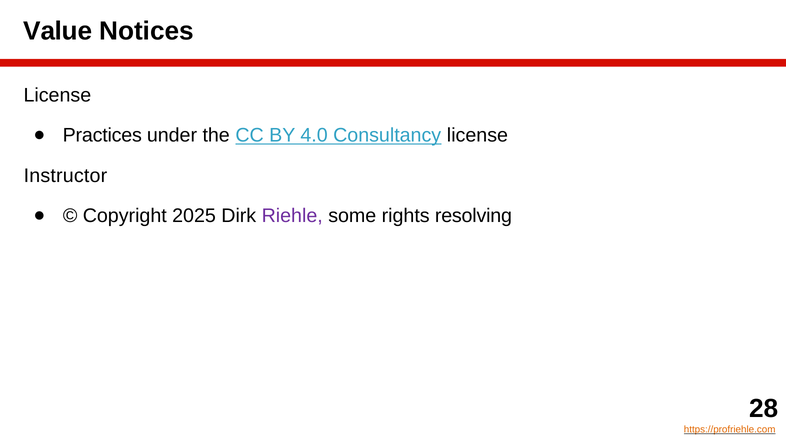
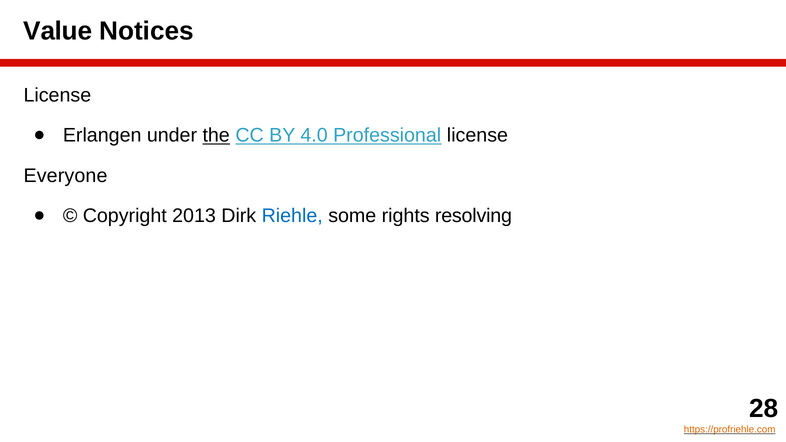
Practices: Practices -> Erlangen
the underline: none -> present
Consultancy: Consultancy -> Professional
Instructor: Instructor -> Everyone
2025: 2025 -> 2013
Riehle colour: purple -> blue
